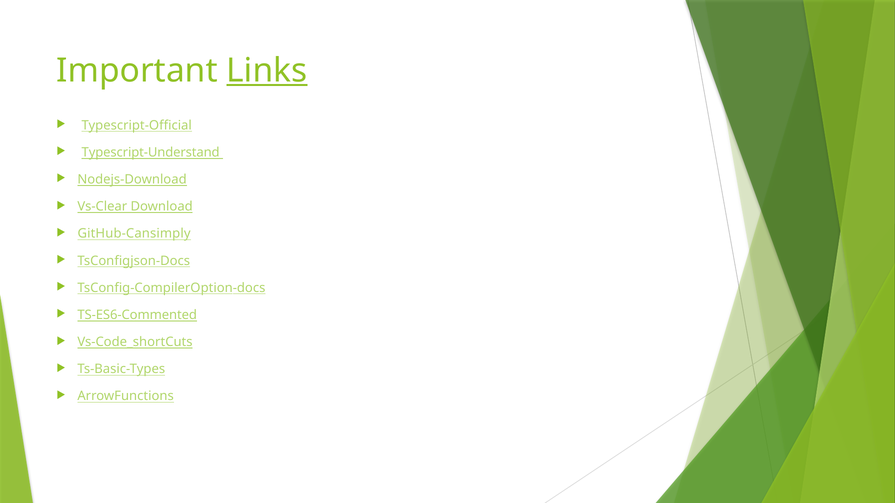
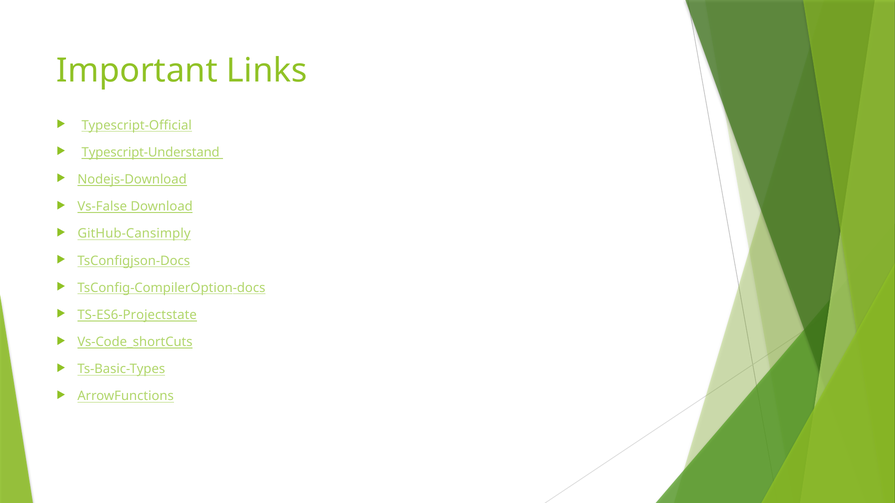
Links underline: present -> none
Vs-Clear: Vs-Clear -> Vs-False
TS-ES6-Commented: TS-ES6-Commented -> TS-ES6-Projectstate
